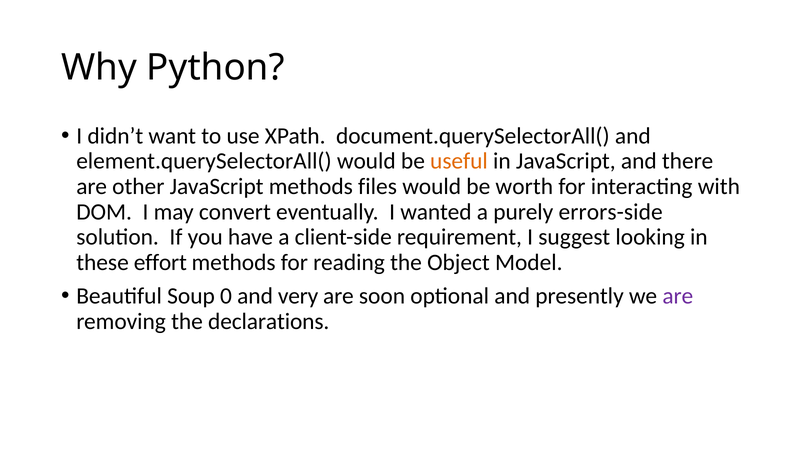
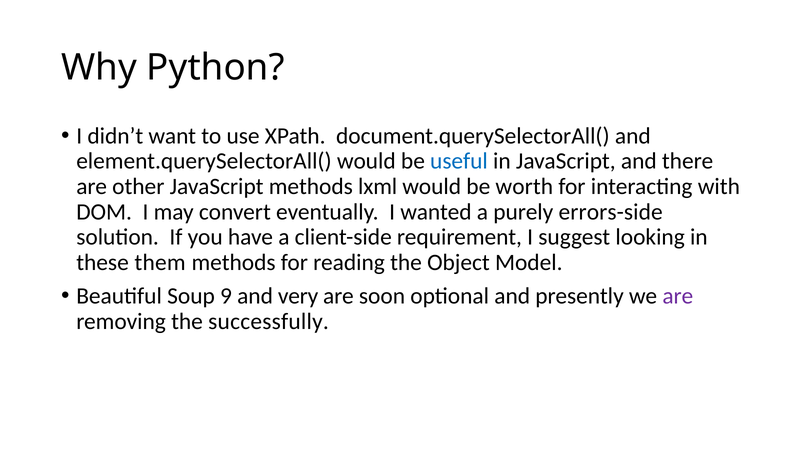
useful colour: orange -> blue
files: files -> lxml
effort: effort -> them
0: 0 -> 9
declarations: declarations -> successfully
